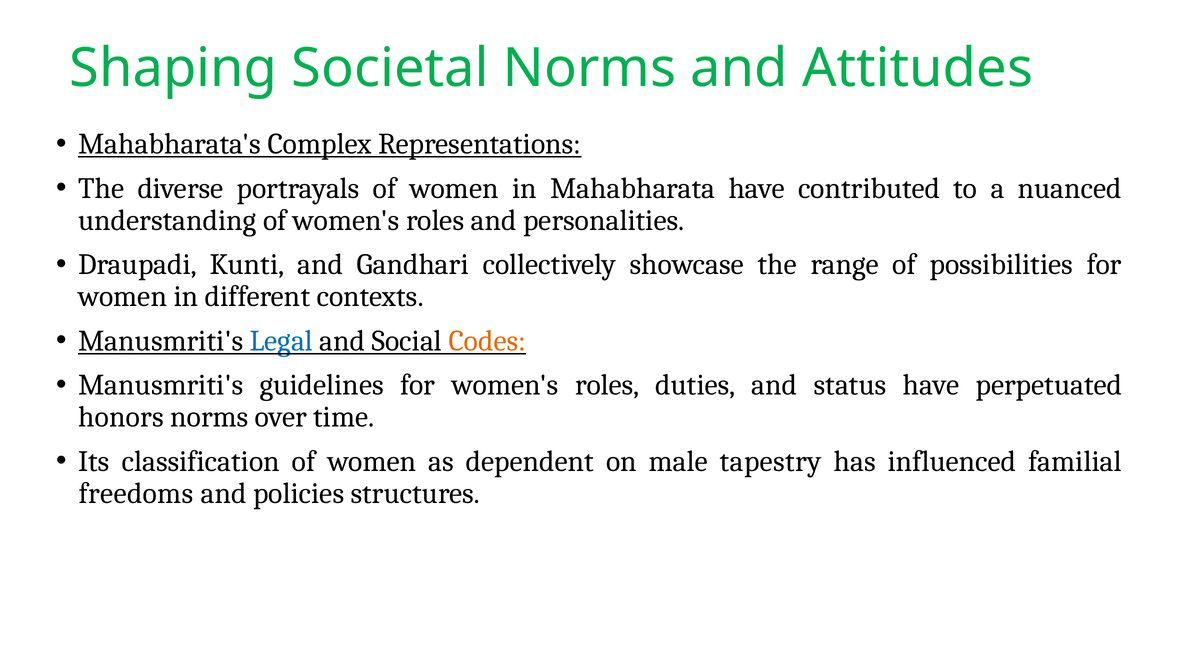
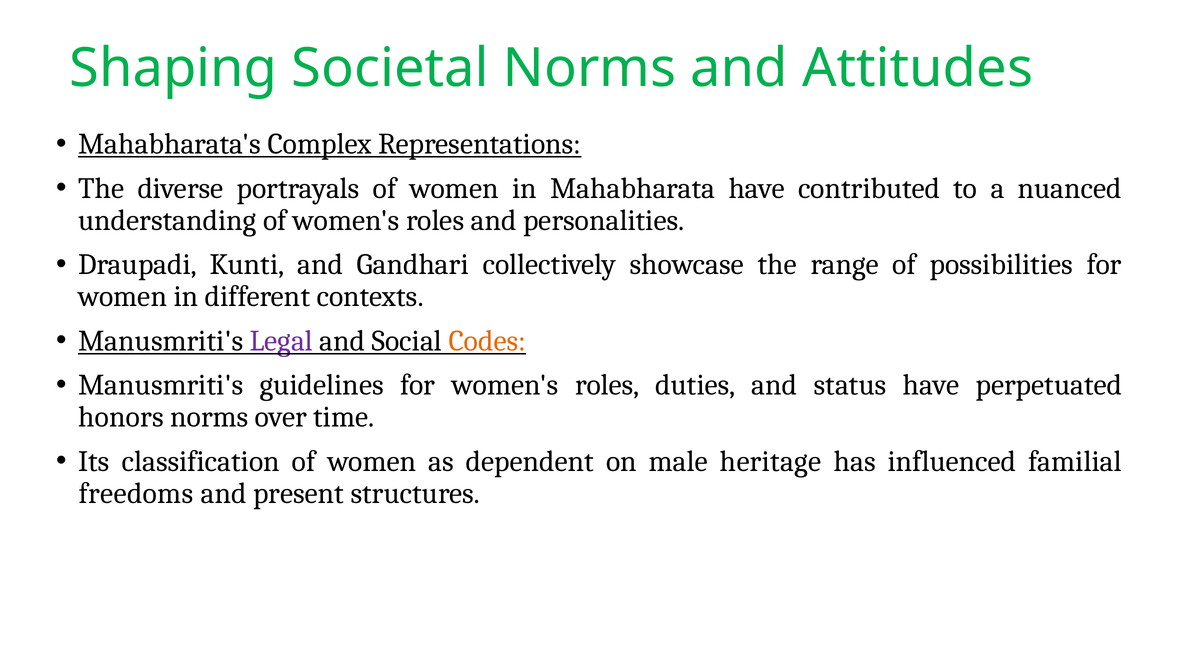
Legal colour: blue -> purple
tapestry: tapestry -> heritage
policies: policies -> present
